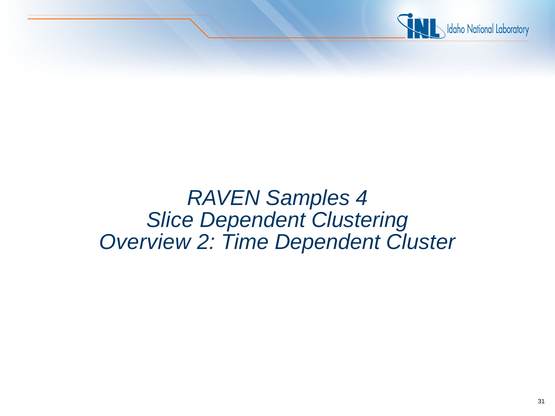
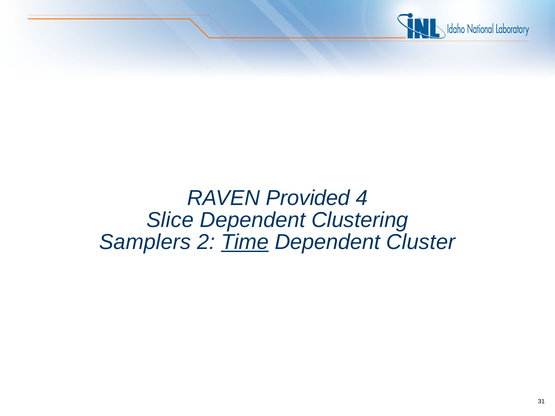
Samples: Samples -> Provided
Overview: Overview -> Samplers
Time underline: none -> present
